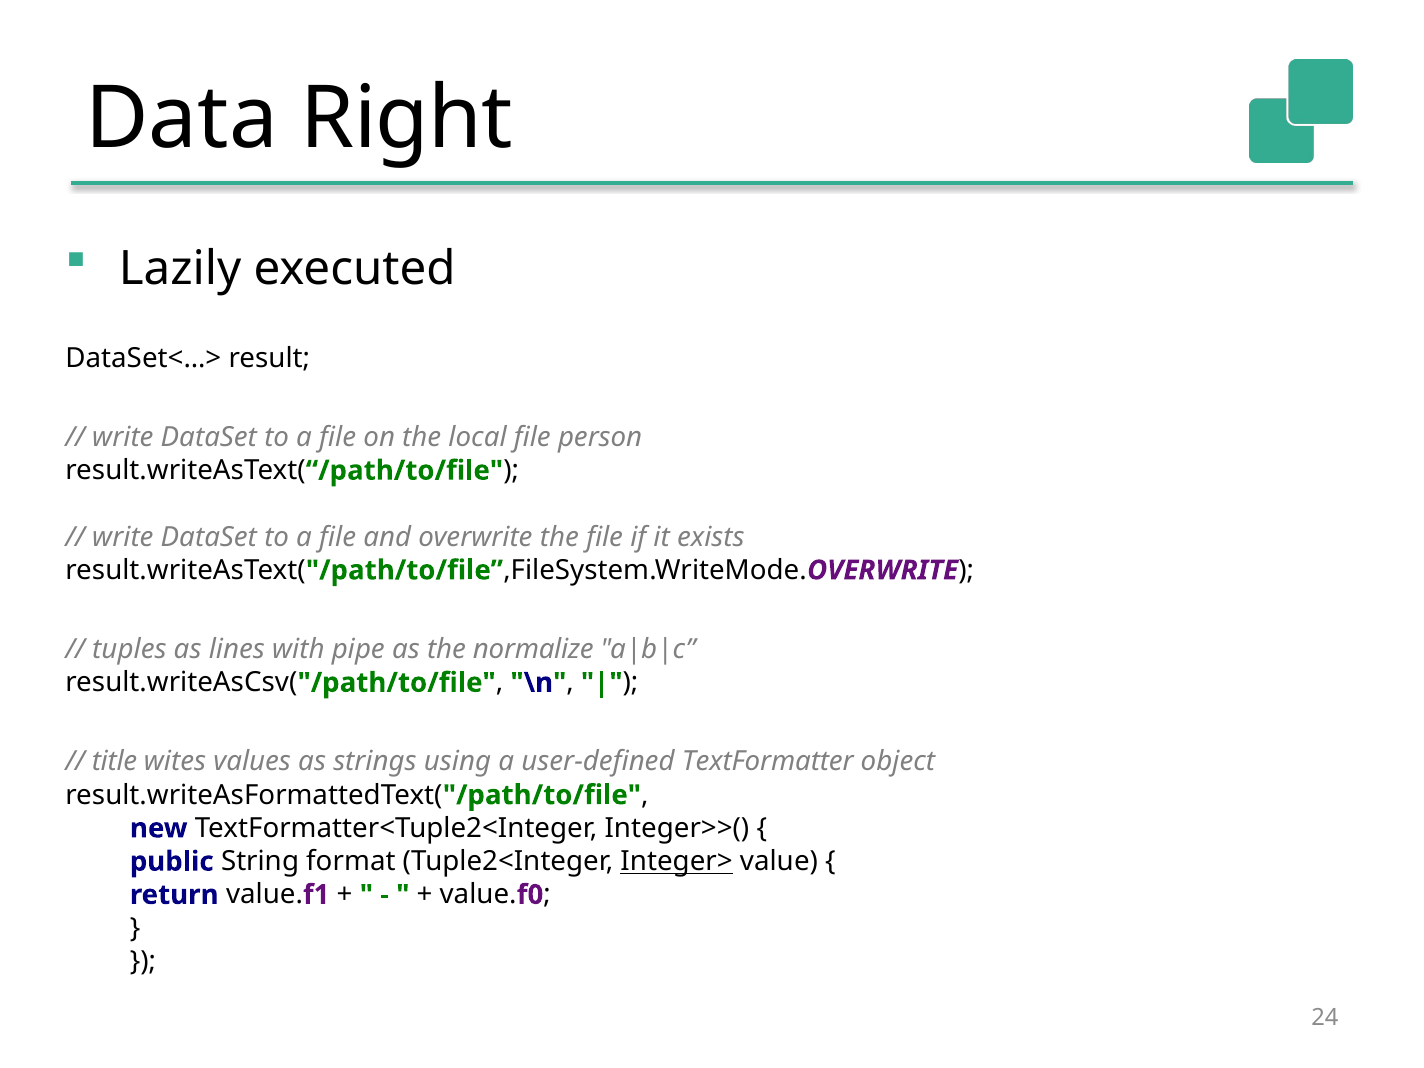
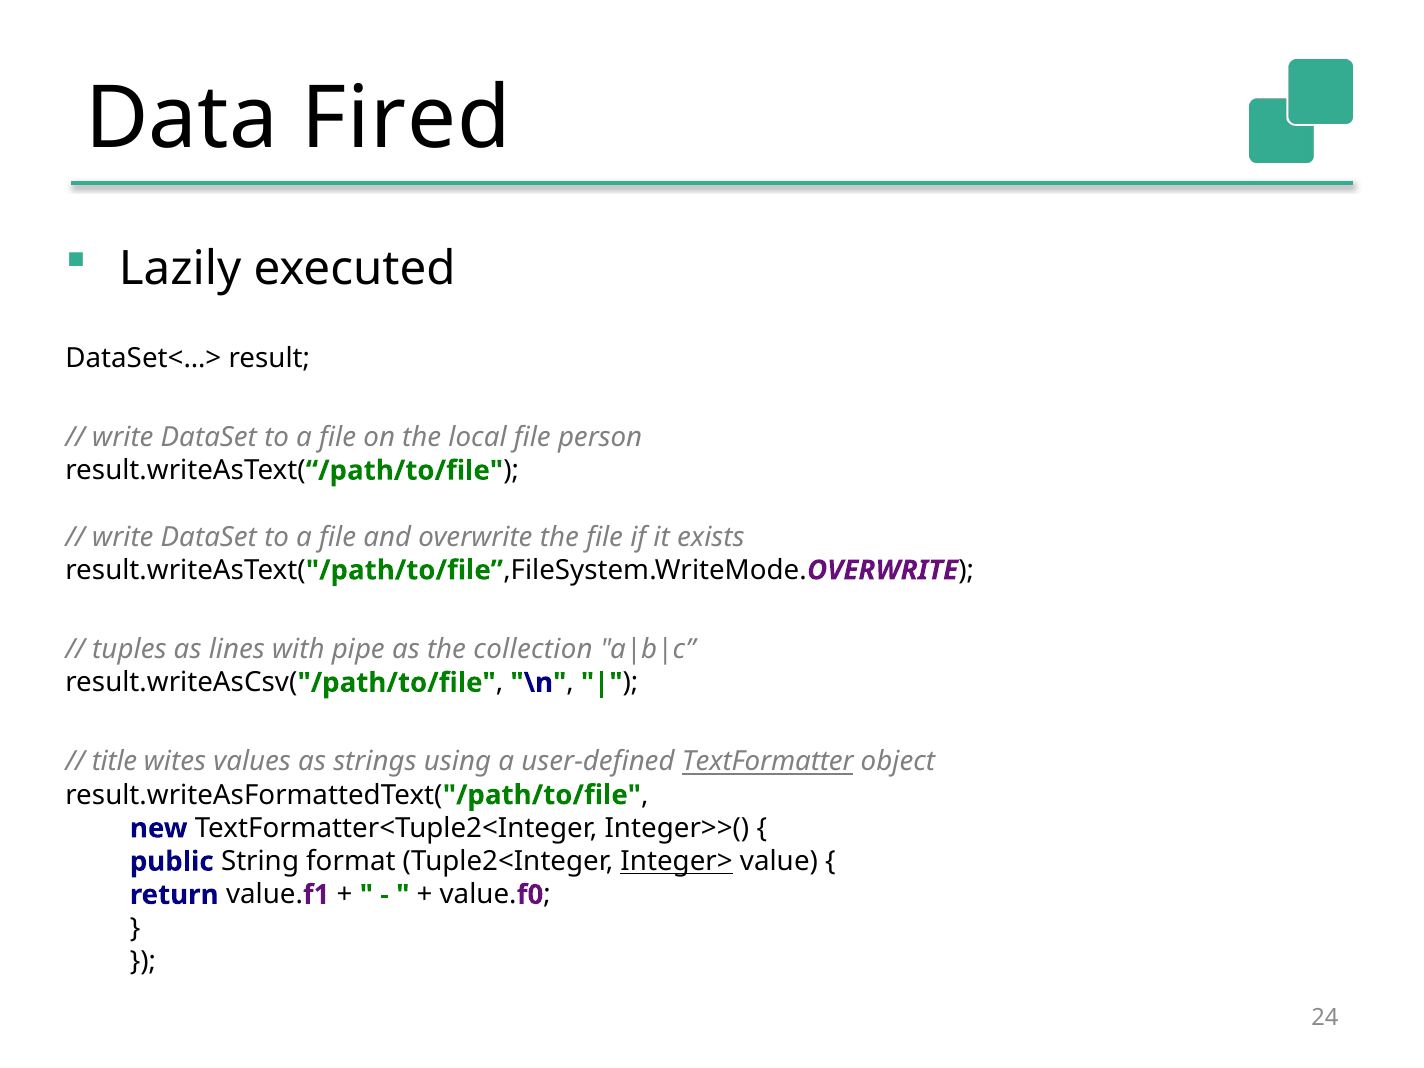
Right: Right -> Fired
normalize: normalize -> collection
TextFormatter underline: none -> present
